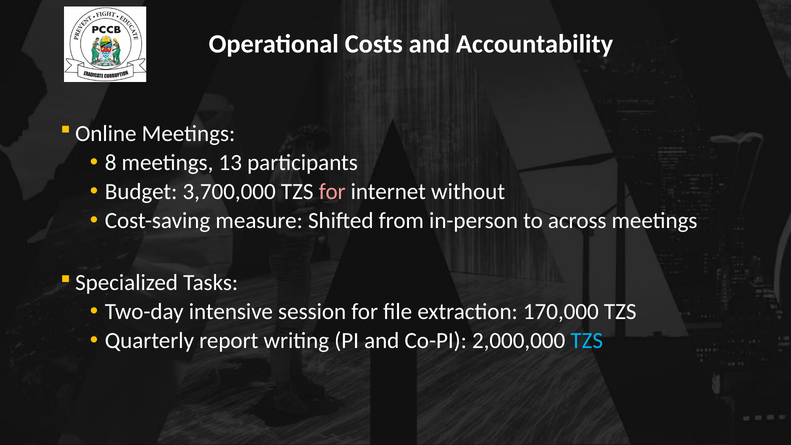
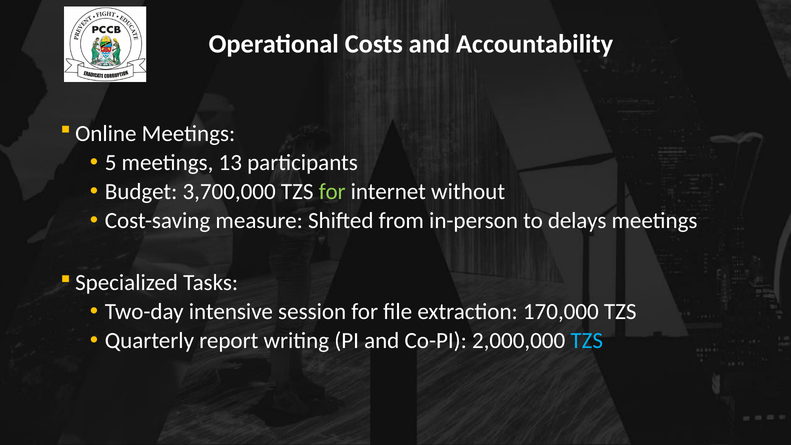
8: 8 -> 5
for at (332, 192) colour: pink -> light green
across: across -> delays
